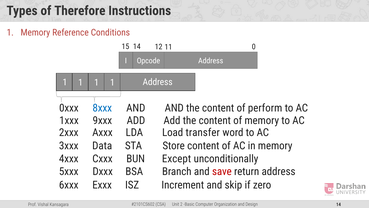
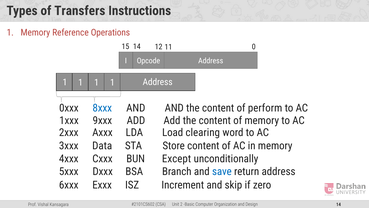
Therefore: Therefore -> Transfers
Conditions: Conditions -> Operations
transfer: transfer -> clearing
save colour: red -> blue
